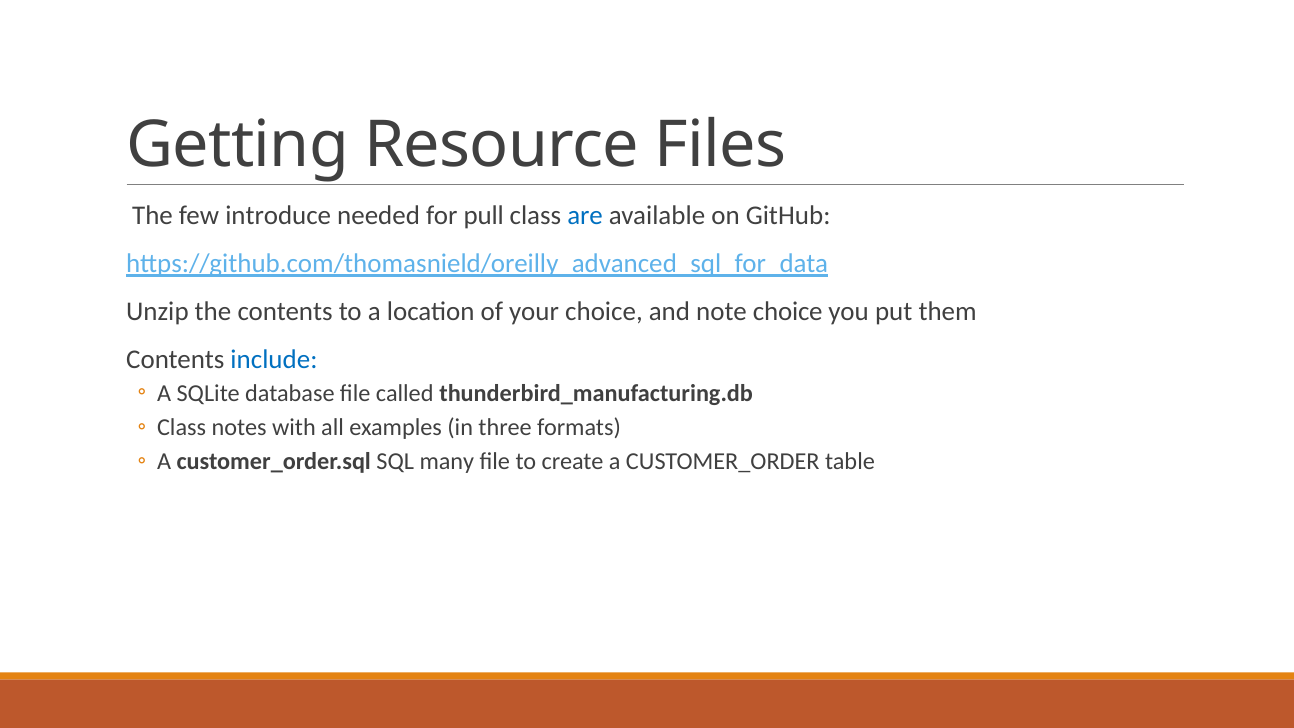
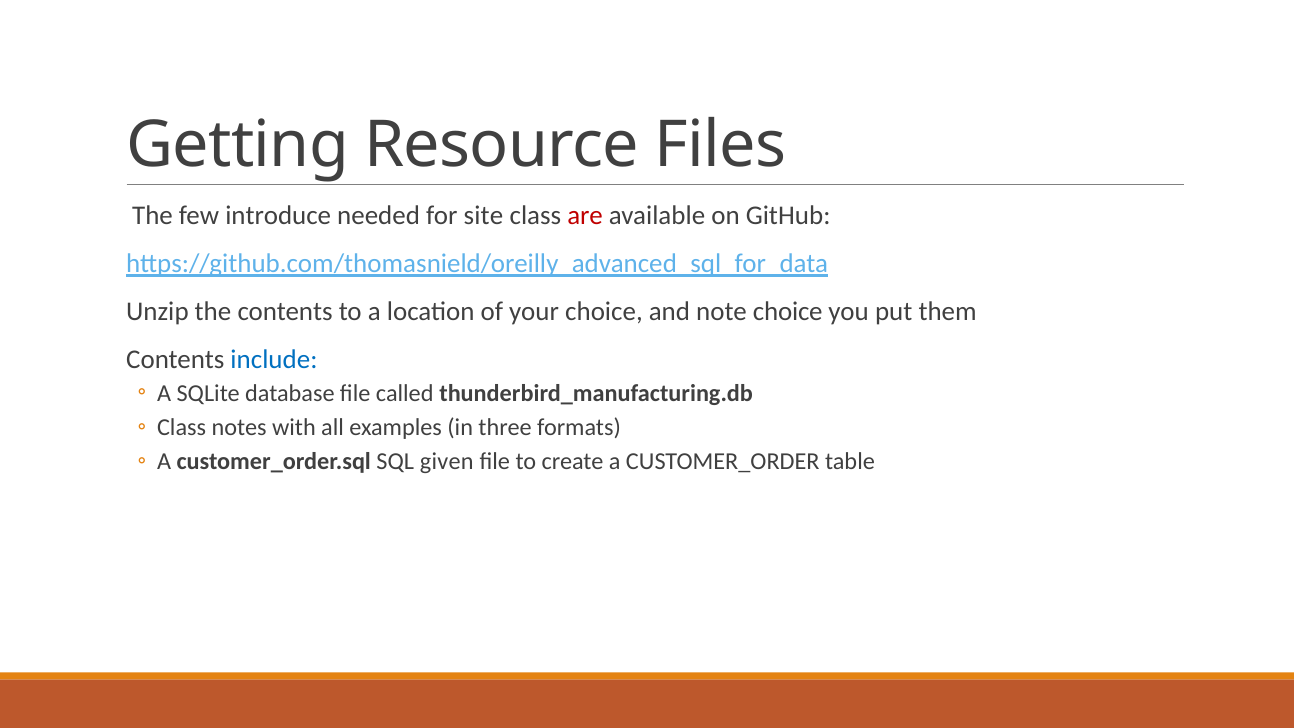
pull: pull -> site
are colour: blue -> red
many: many -> given
